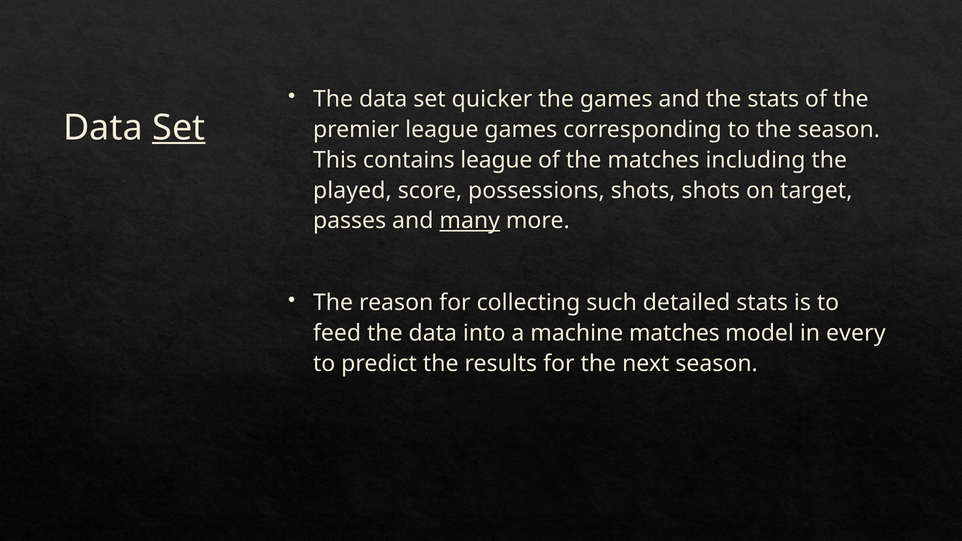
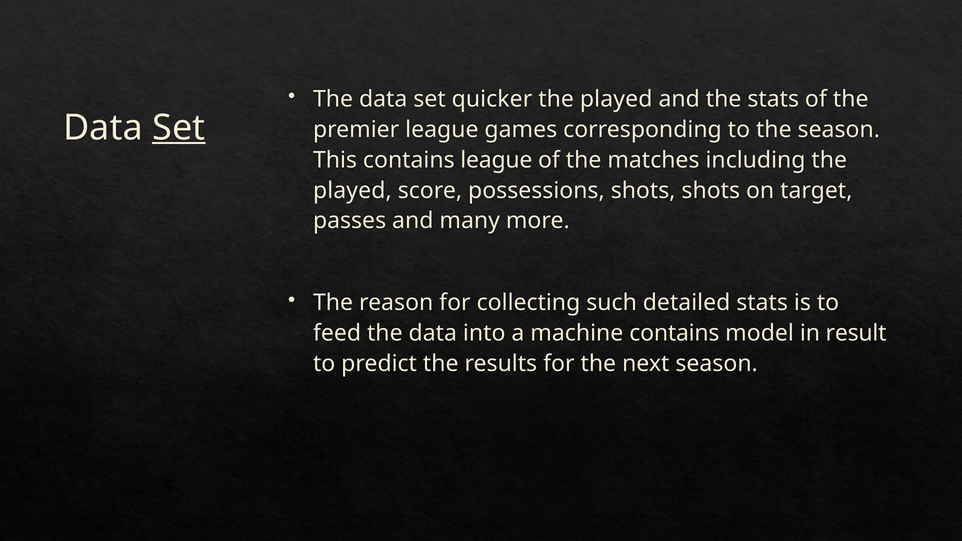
games at (616, 99): games -> played
many underline: present -> none
machine matches: matches -> contains
every: every -> result
